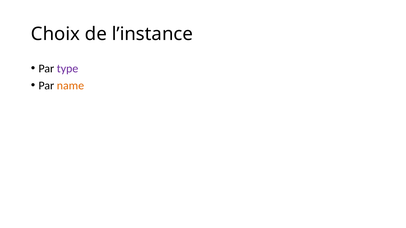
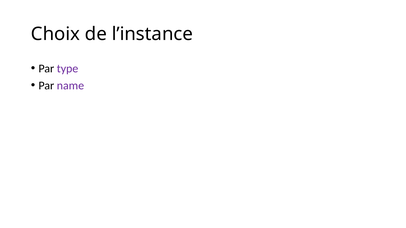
name colour: orange -> purple
